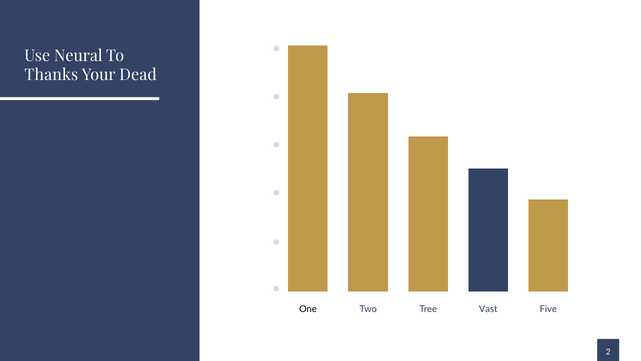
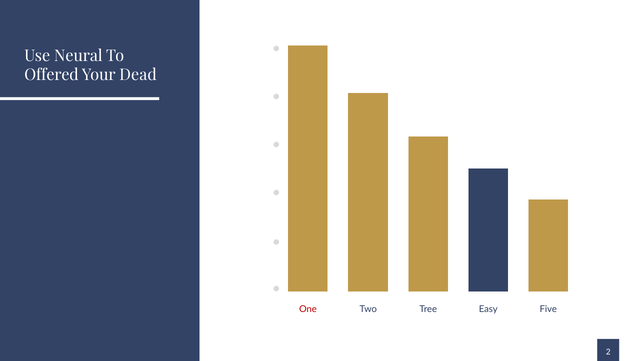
Thanks: Thanks -> Offered
One colour: black -> red
Vast: Vast -> Easy
